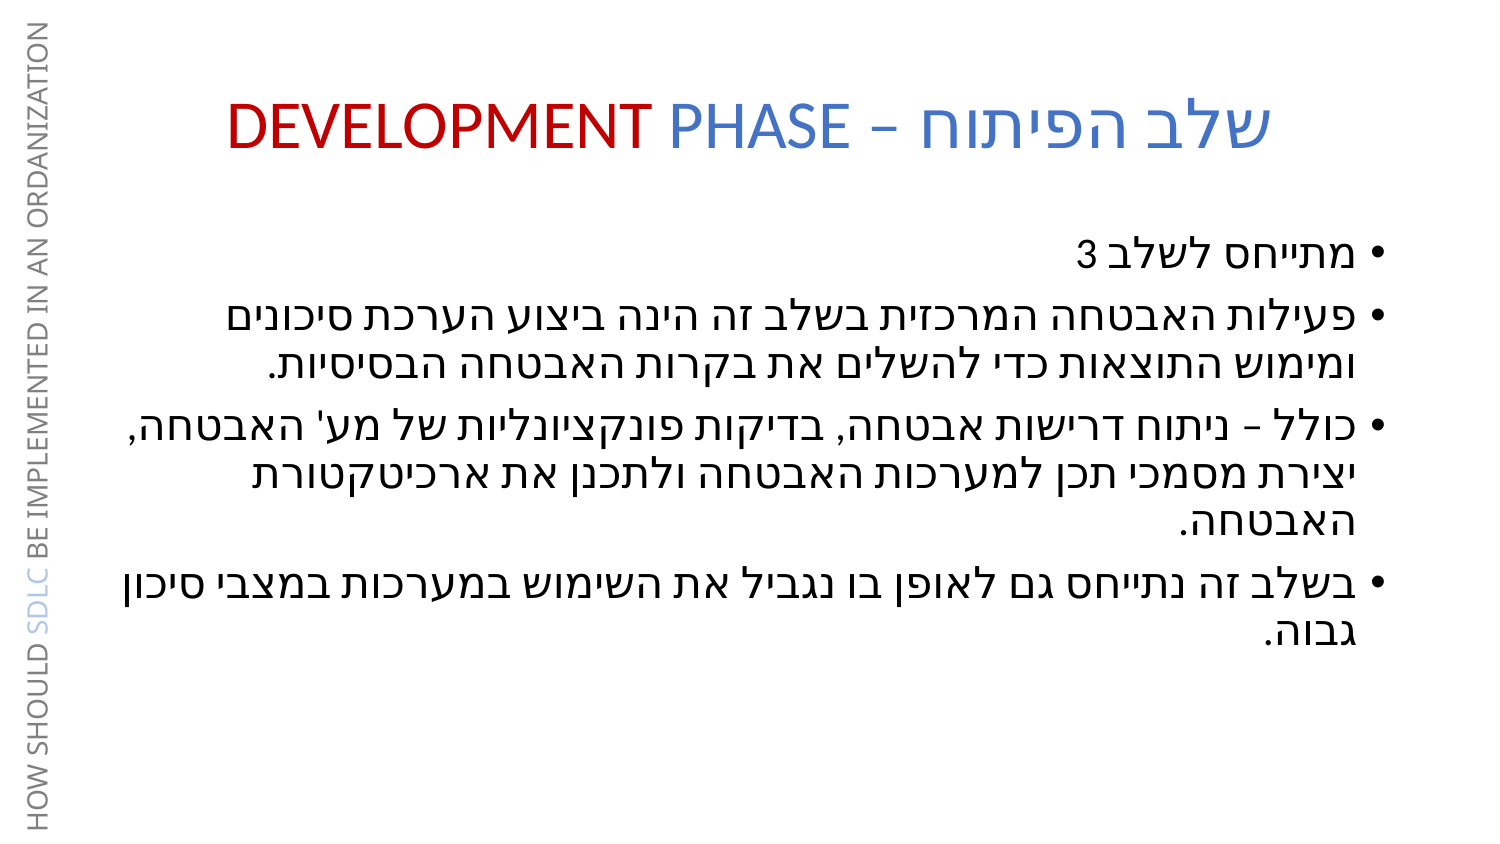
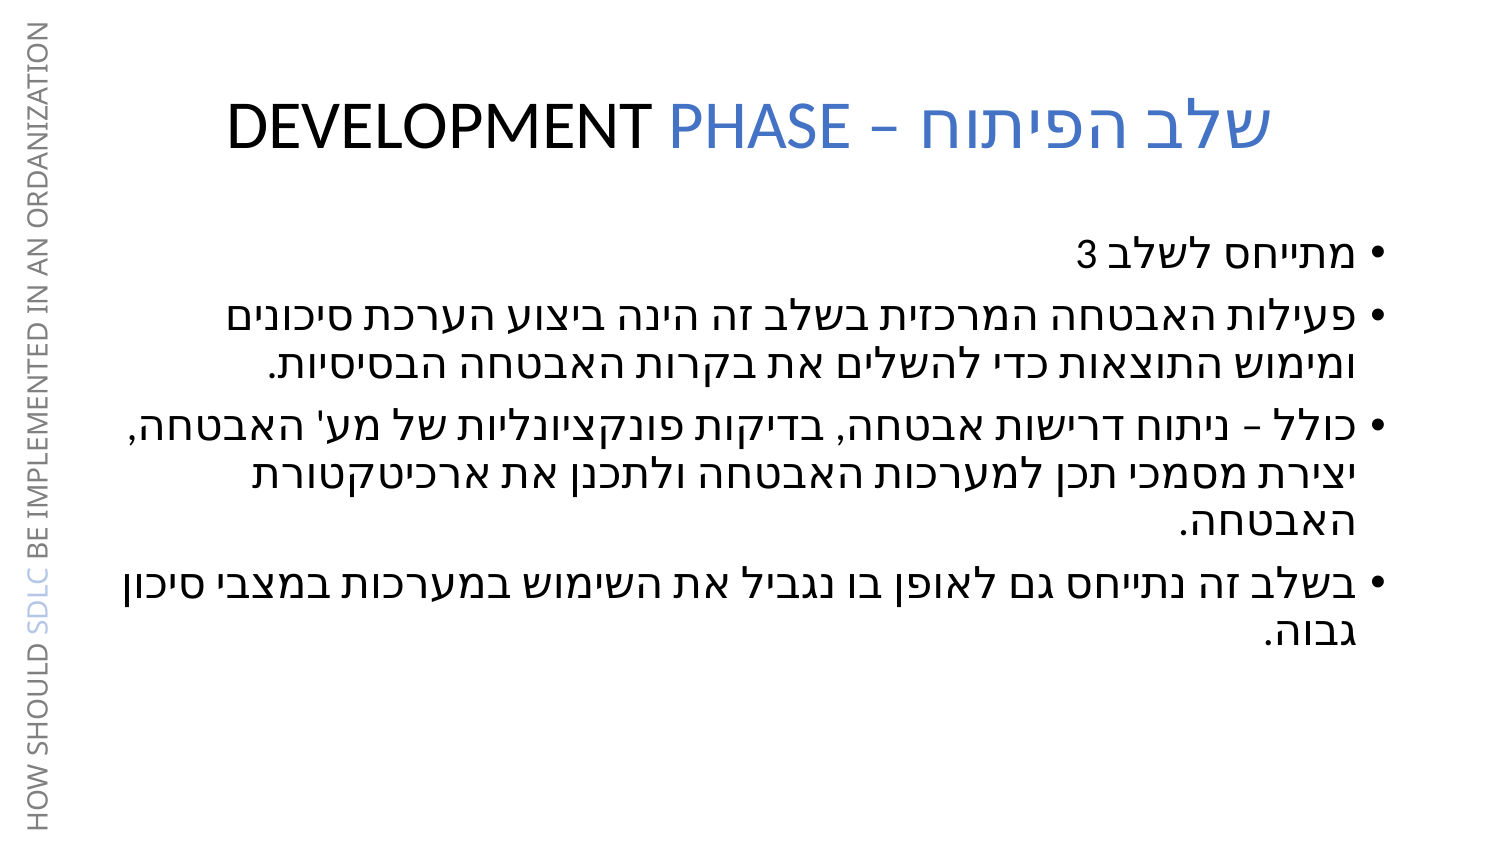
DEVELOPMENT colour: red -> black
